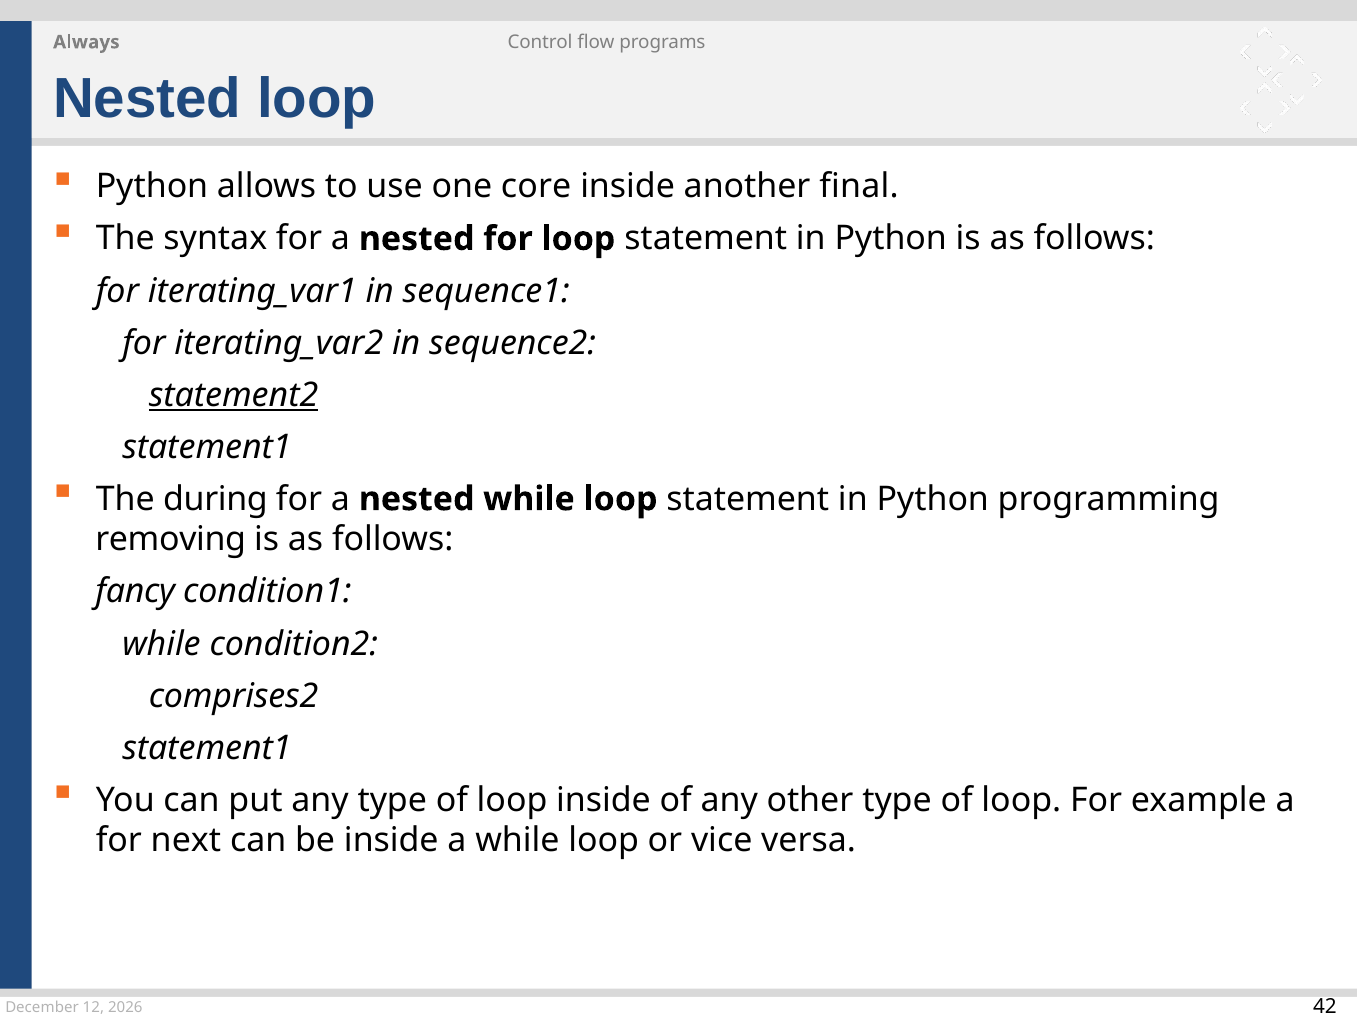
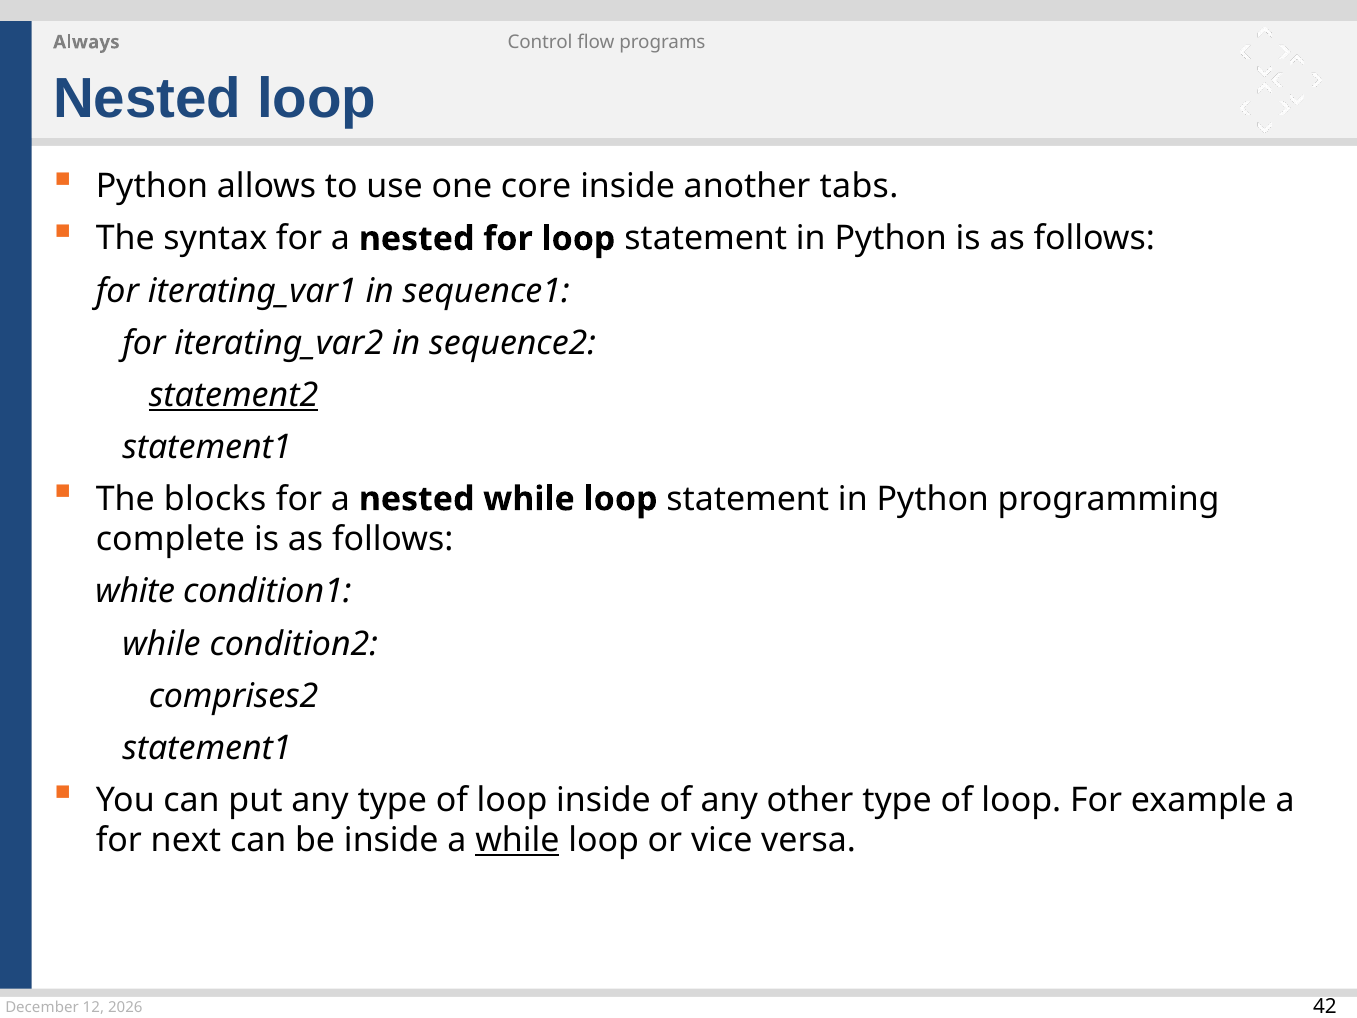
final: final -> tabs
during: during -> blocks
removing: removing -> complete
fancy: fancy -> white
while at (517, 841) underline: none -> present
